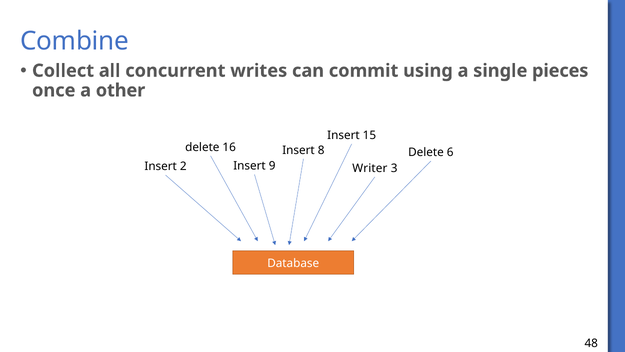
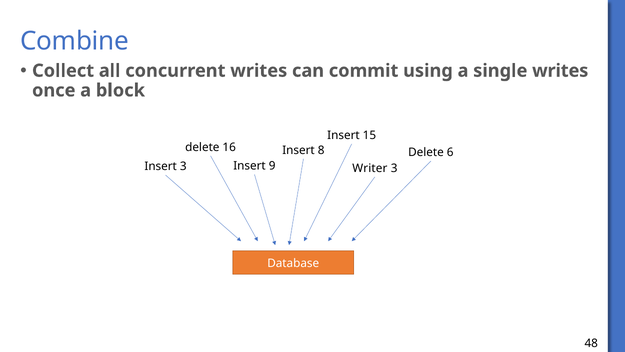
single pieces: pieces -> writes
other: other -> block
Insert 2: 2 -> 3
